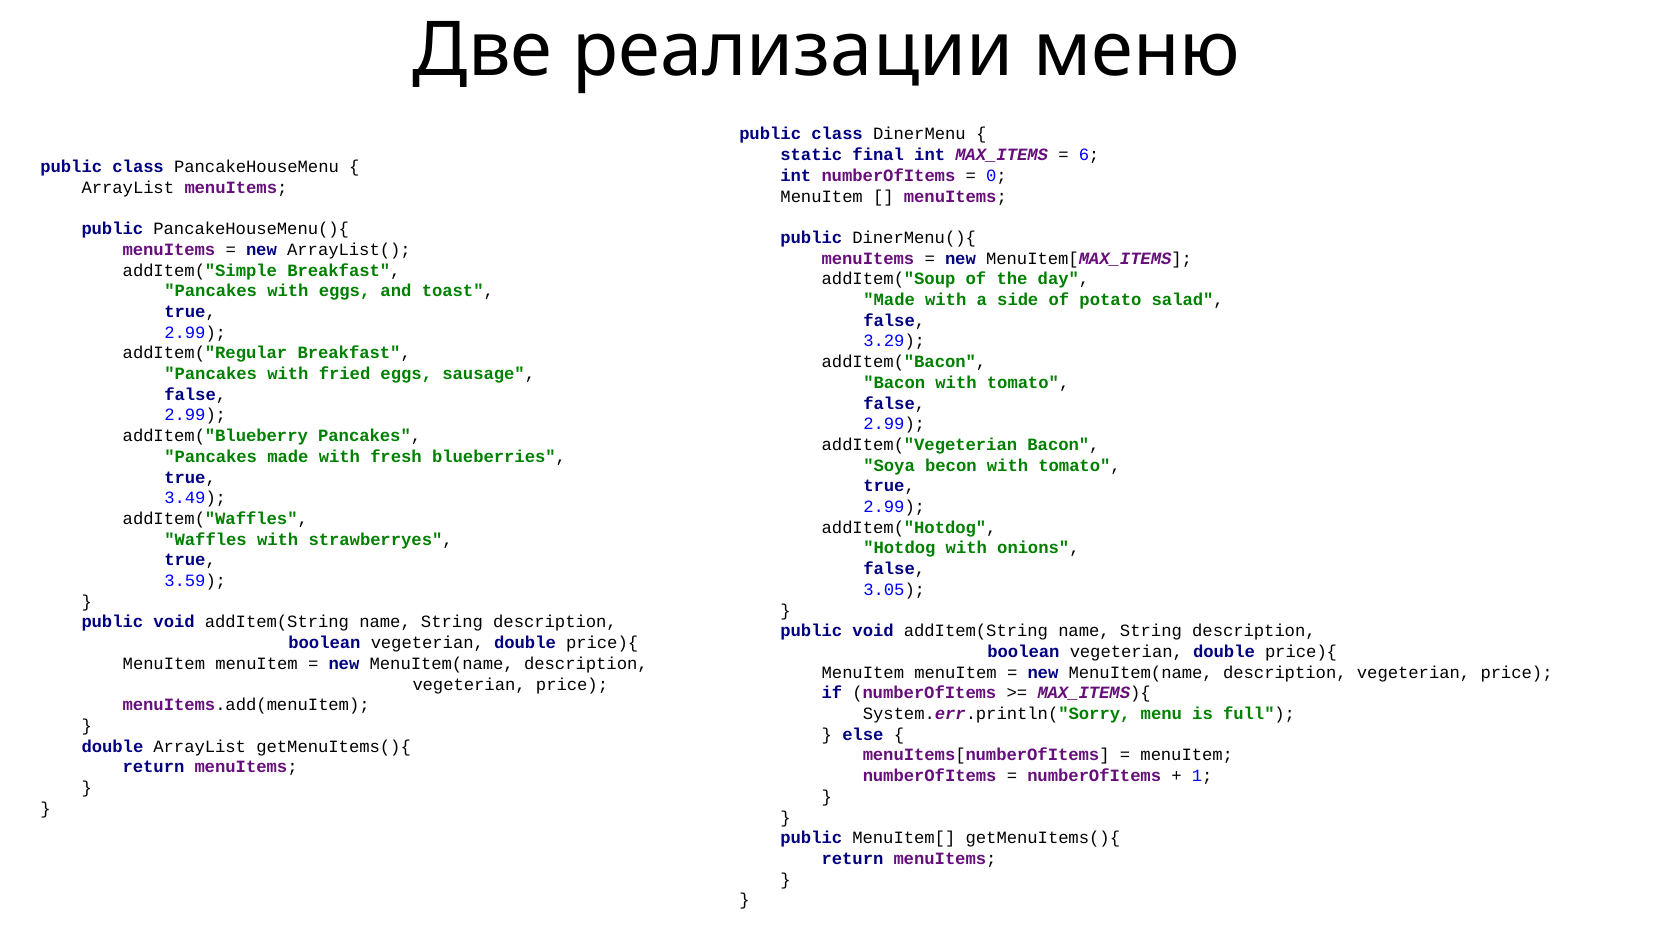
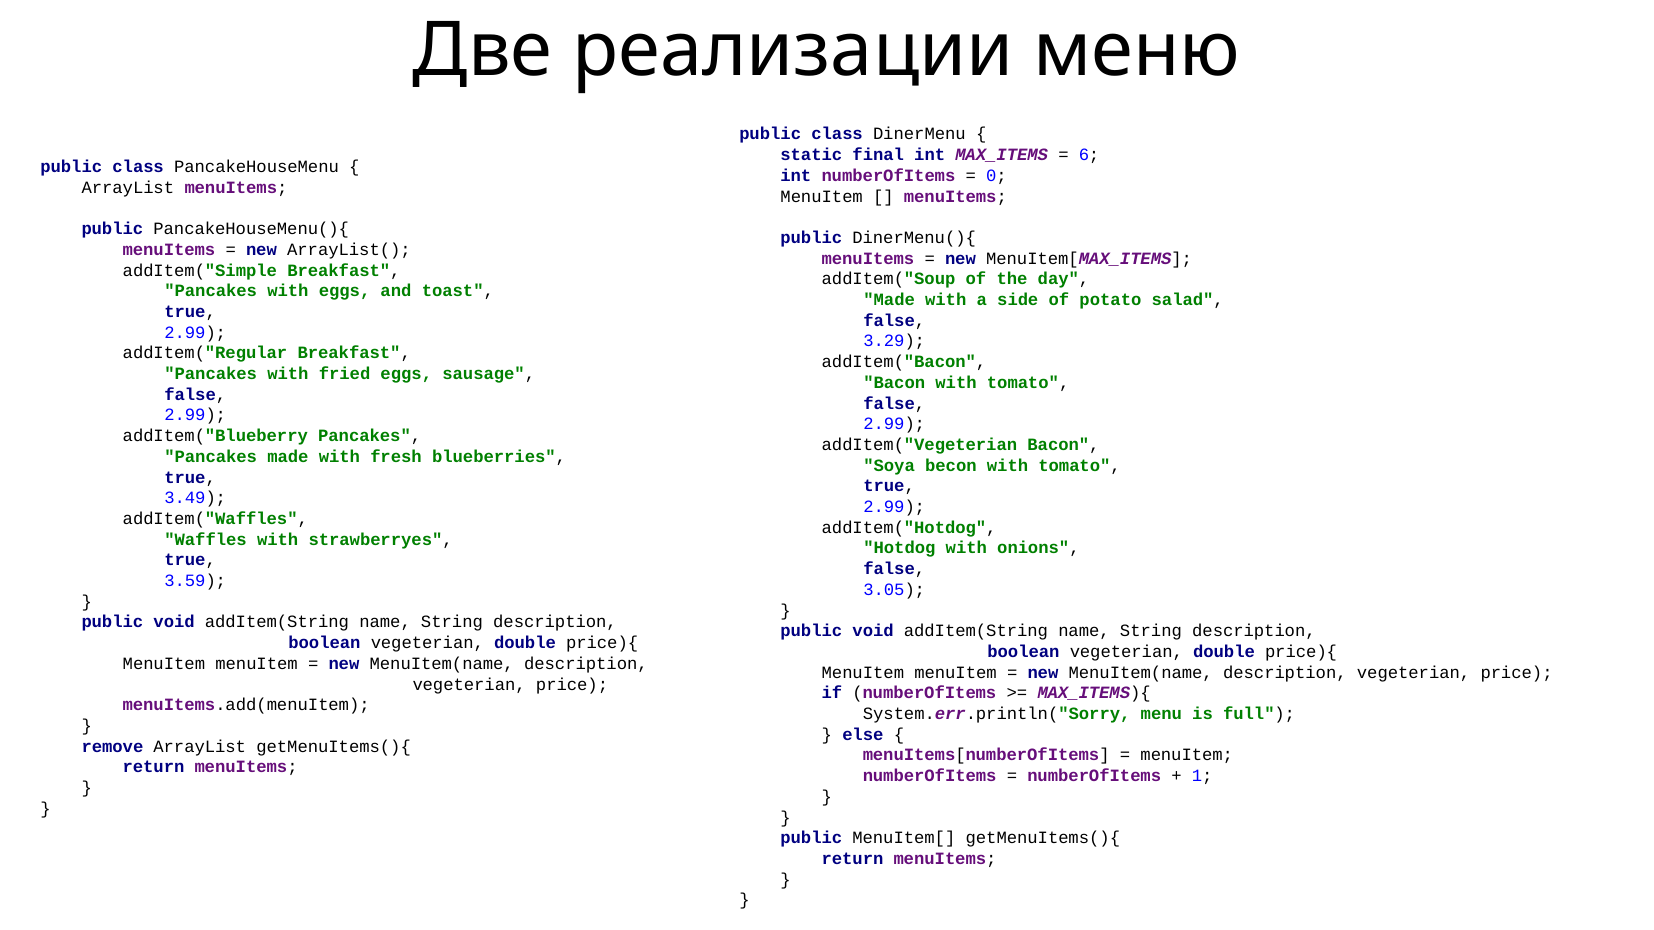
double at (112, 747): double -> remove
